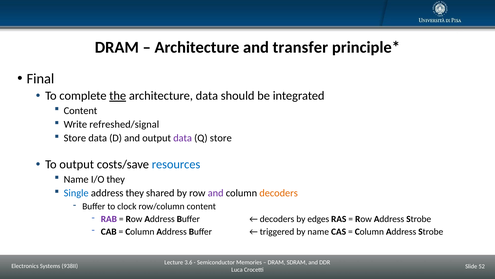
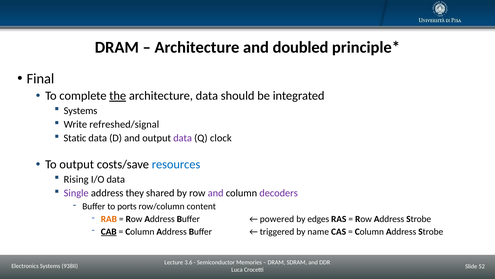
transfer: transfer -> doubled
Content at (81, 110): Content -> Systems
Store at (75, 138): Store -> Static
Q store: store -> clock
Name at (76, 179): Name -> Rising
I/O they: they -> data
Single colour: blue -> purple
decoders at (279, 193) colour: orange -> purple
clock: clock -> ports
RAB colour: purple -> orange
decoders at (277, 219): decoders -> powered
CAB underline: none -> present
